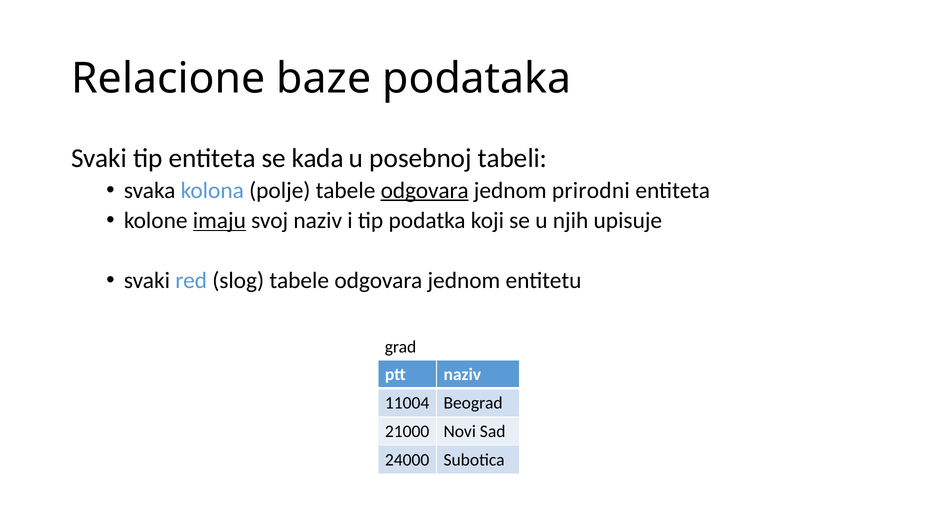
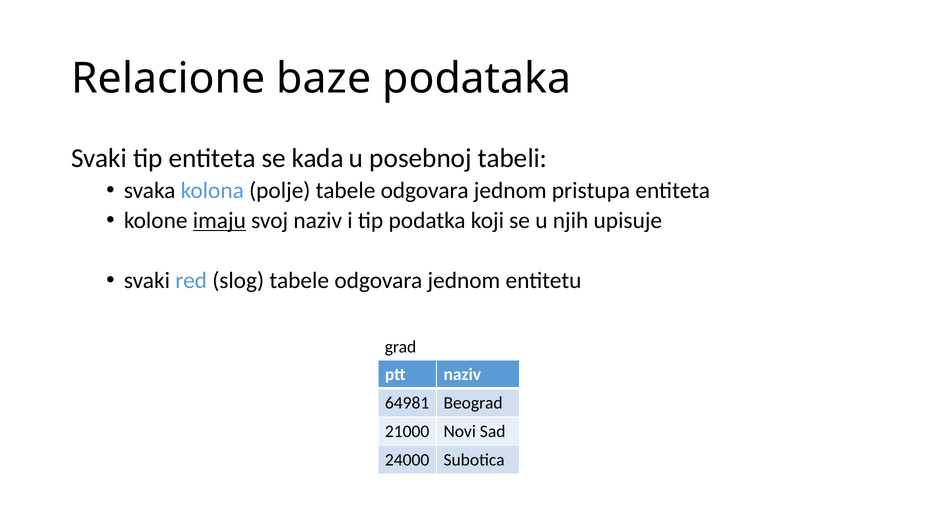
odgovara at (425, 190) underline: present -> none
prirodni: prirodni -> pristupa
11004: 11004 -> 64981
